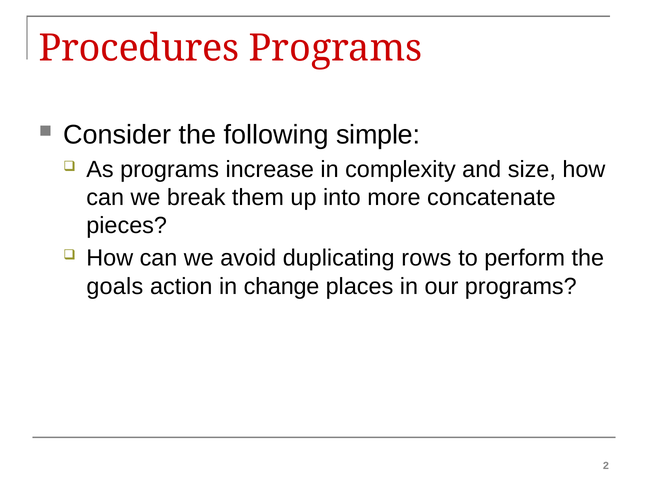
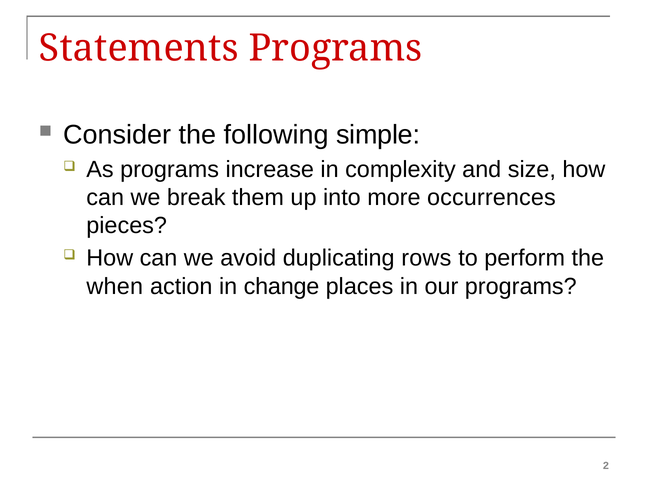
Procedures: Procedures -> Statements
concatenate: concatenate -> occurrences
goals: goals -> when
